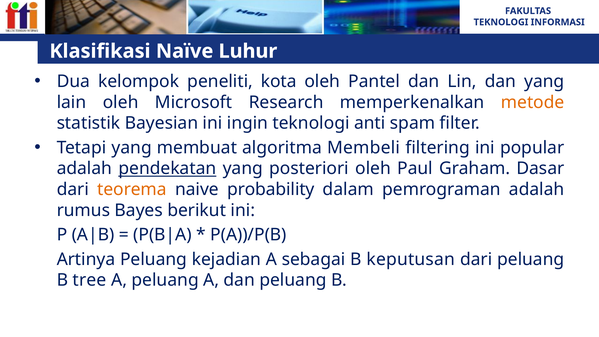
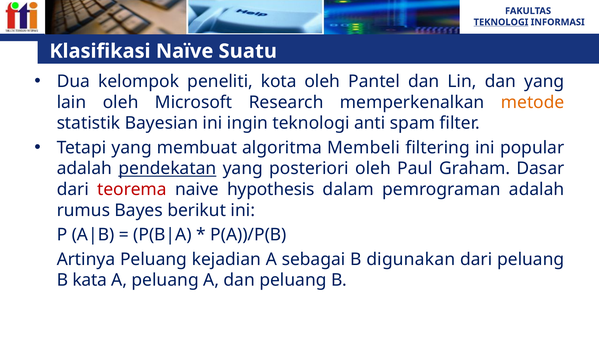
TEKNOLOGI at (501, 22) underline: none -> present
Luhur: Luhur -> Suatu
teorema colour: orange -> red
probability: probability -> hypothesis
keputusan: keputusan -> digunakan
tree: tree -> kata
